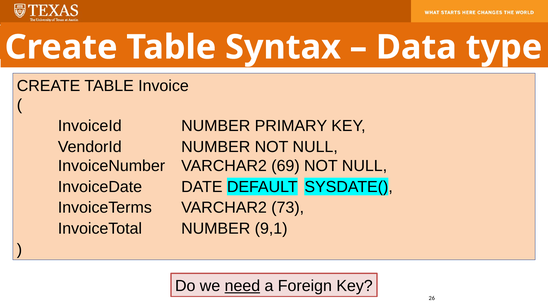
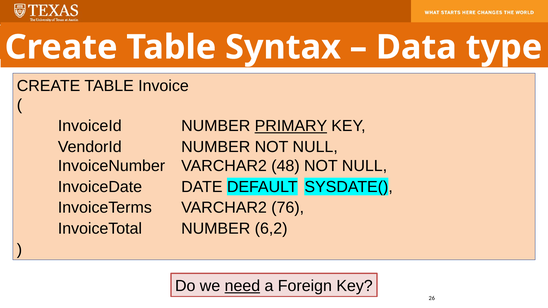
PRIMARY underline: none -> present
69: 69 -> 48
73: 73 -> 76
9,1: 9,1 -> 6,2
